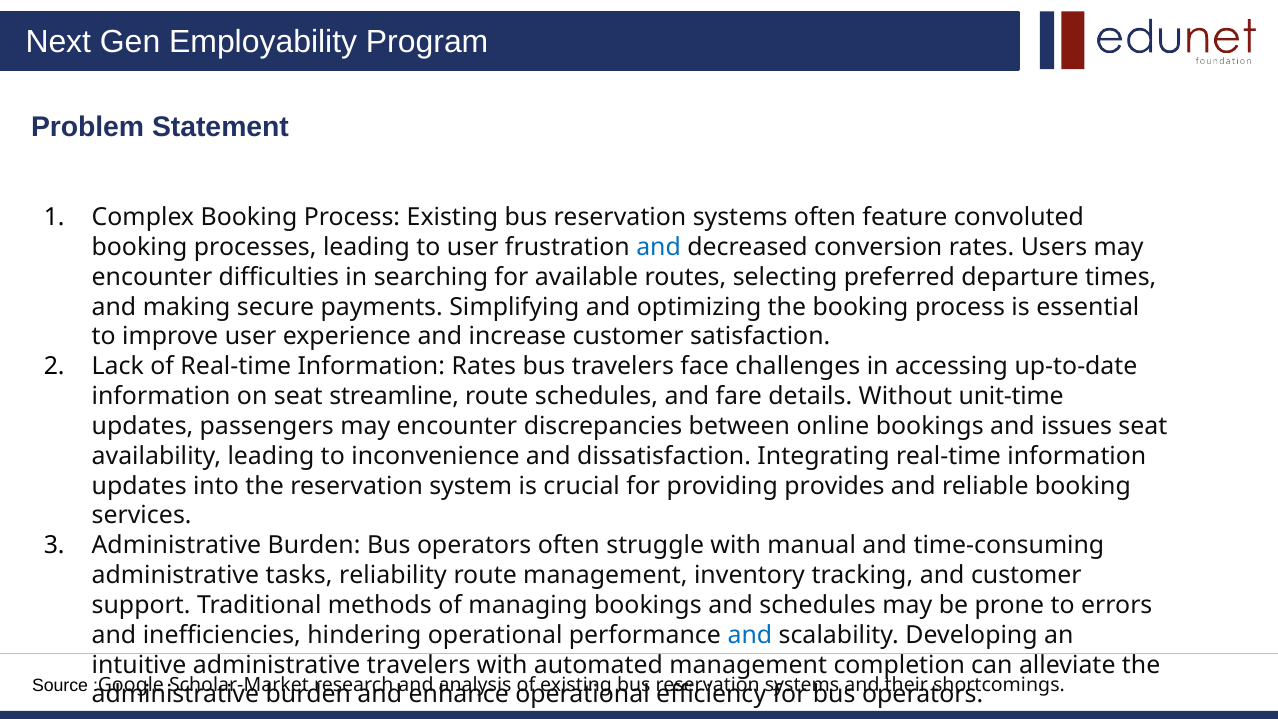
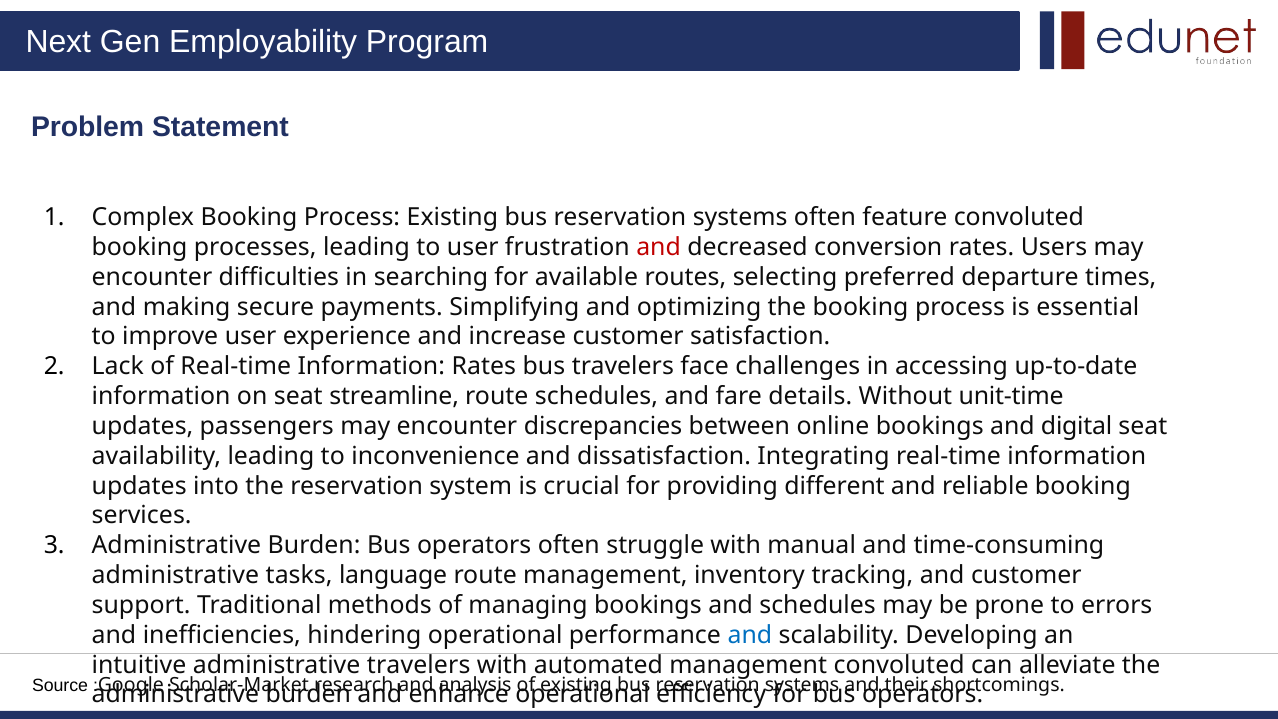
and at (659, 247) colour: blue -> red
issues: issues -> digital
provides: provides -> different
reliability: reliability -> language
management completion: completion -> convoluted
